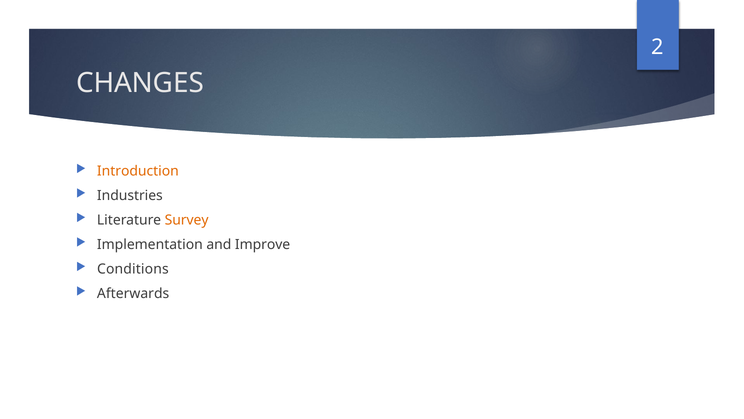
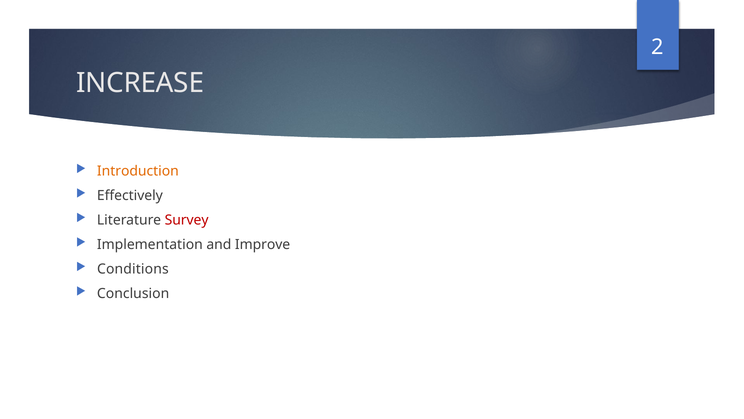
CHANGES: CHANGES -> INCREASE
Industries: Industries -> Effectively
Survey colour: orange -> red
Afterwards: Afterwards -> Conclusion
